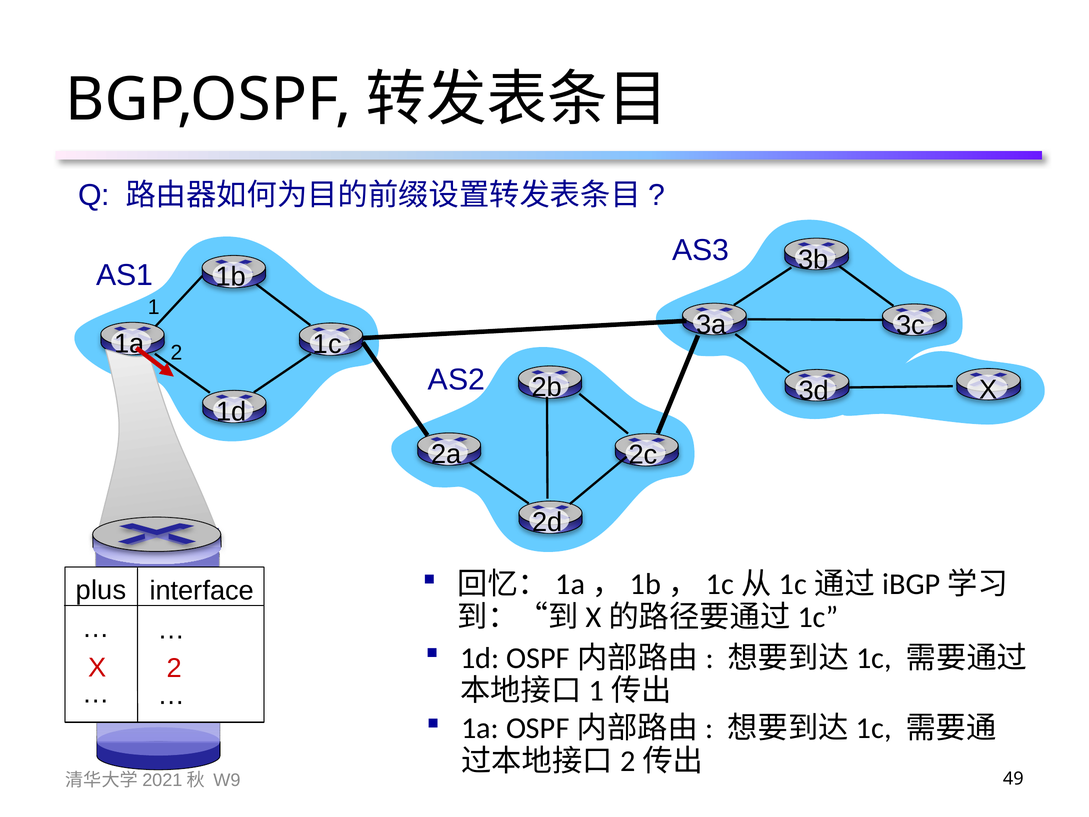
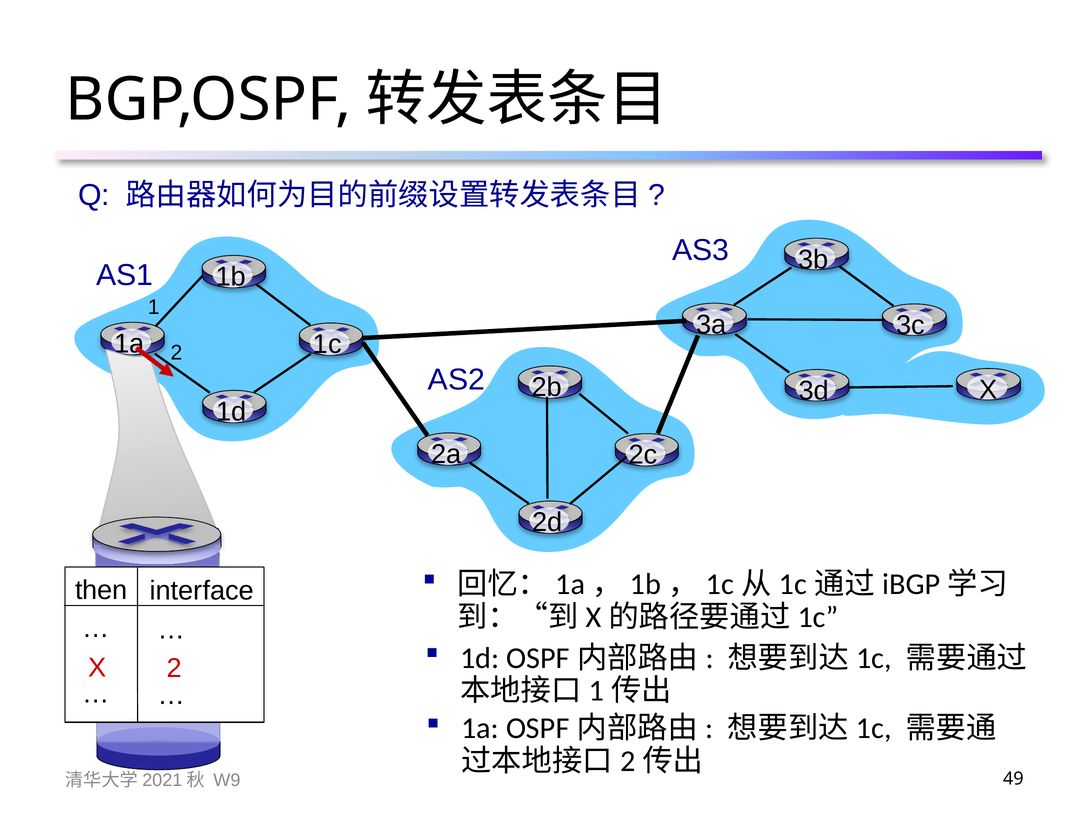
plus: plus -> then
